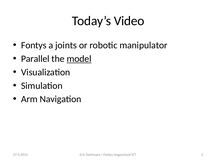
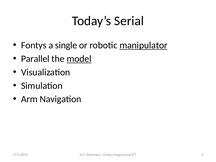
Video: Video -> Serial
joints: joints -> single
manipulator underline: none -> present
